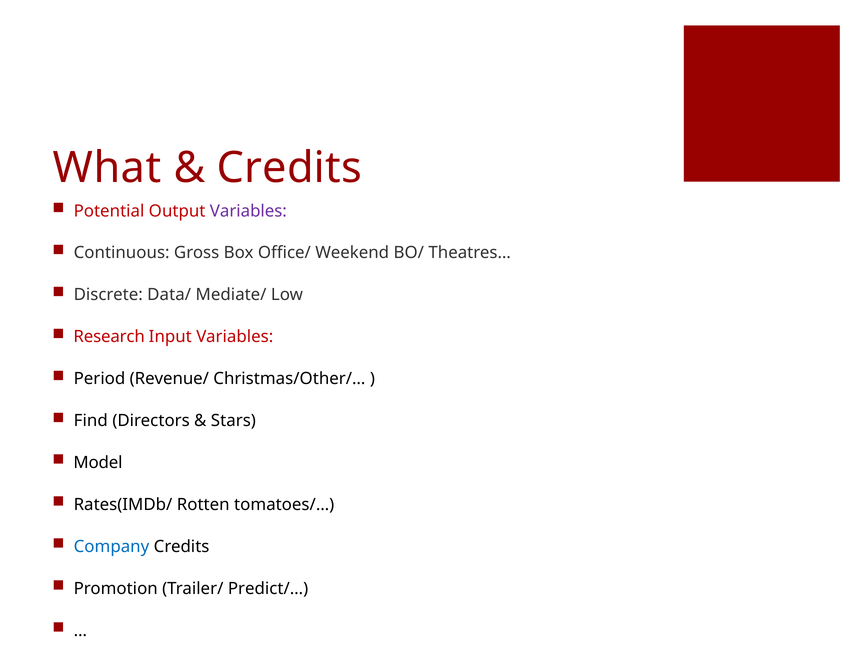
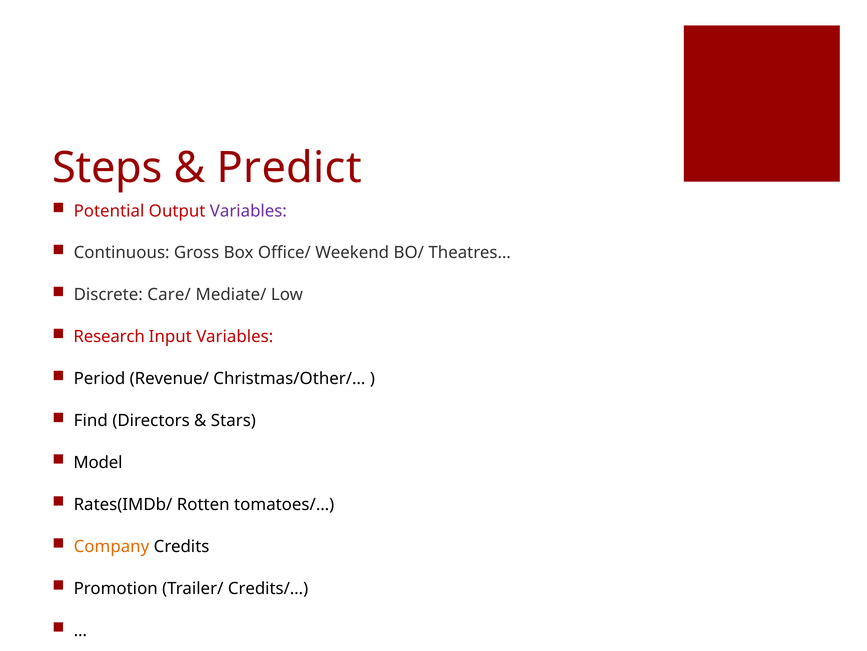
What: What -> Steps
Credits at (289, 168): Credits -> Predict
Data/: Data/ -> Care/
Company colour: blue -> orange
Predict/…: Predict/… -> Credits/…
